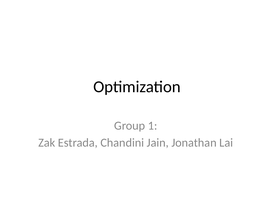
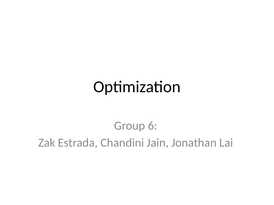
1: 1 -> 6
